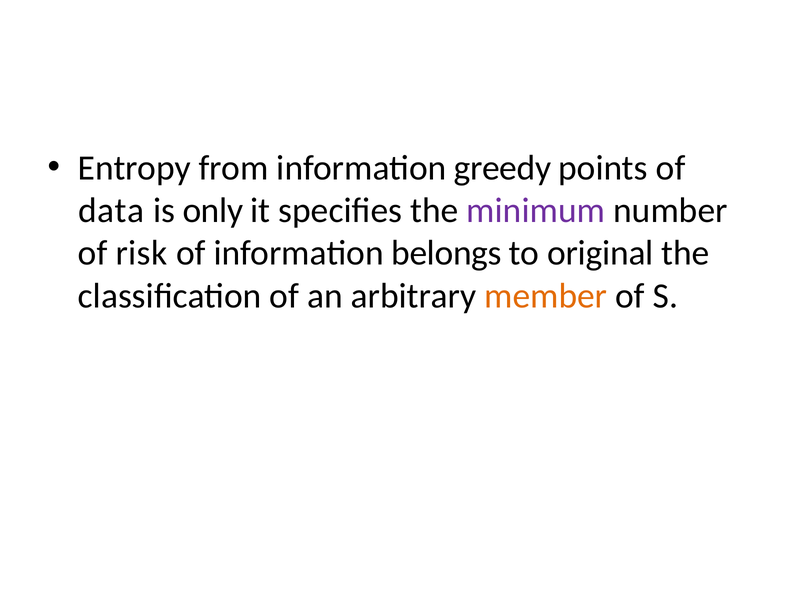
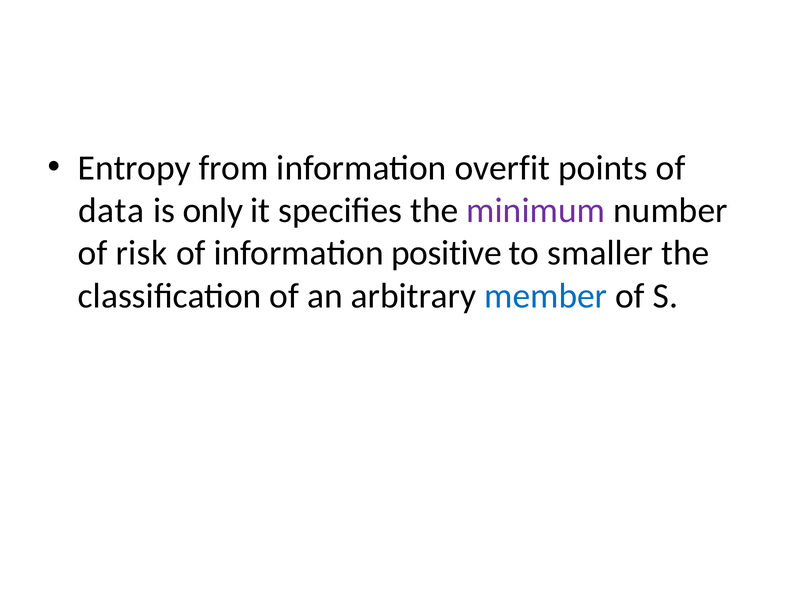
greedy: greedy -> overfit
belongs: belongs -> positive
original: original -> smaller
member colour: orange -> blue
